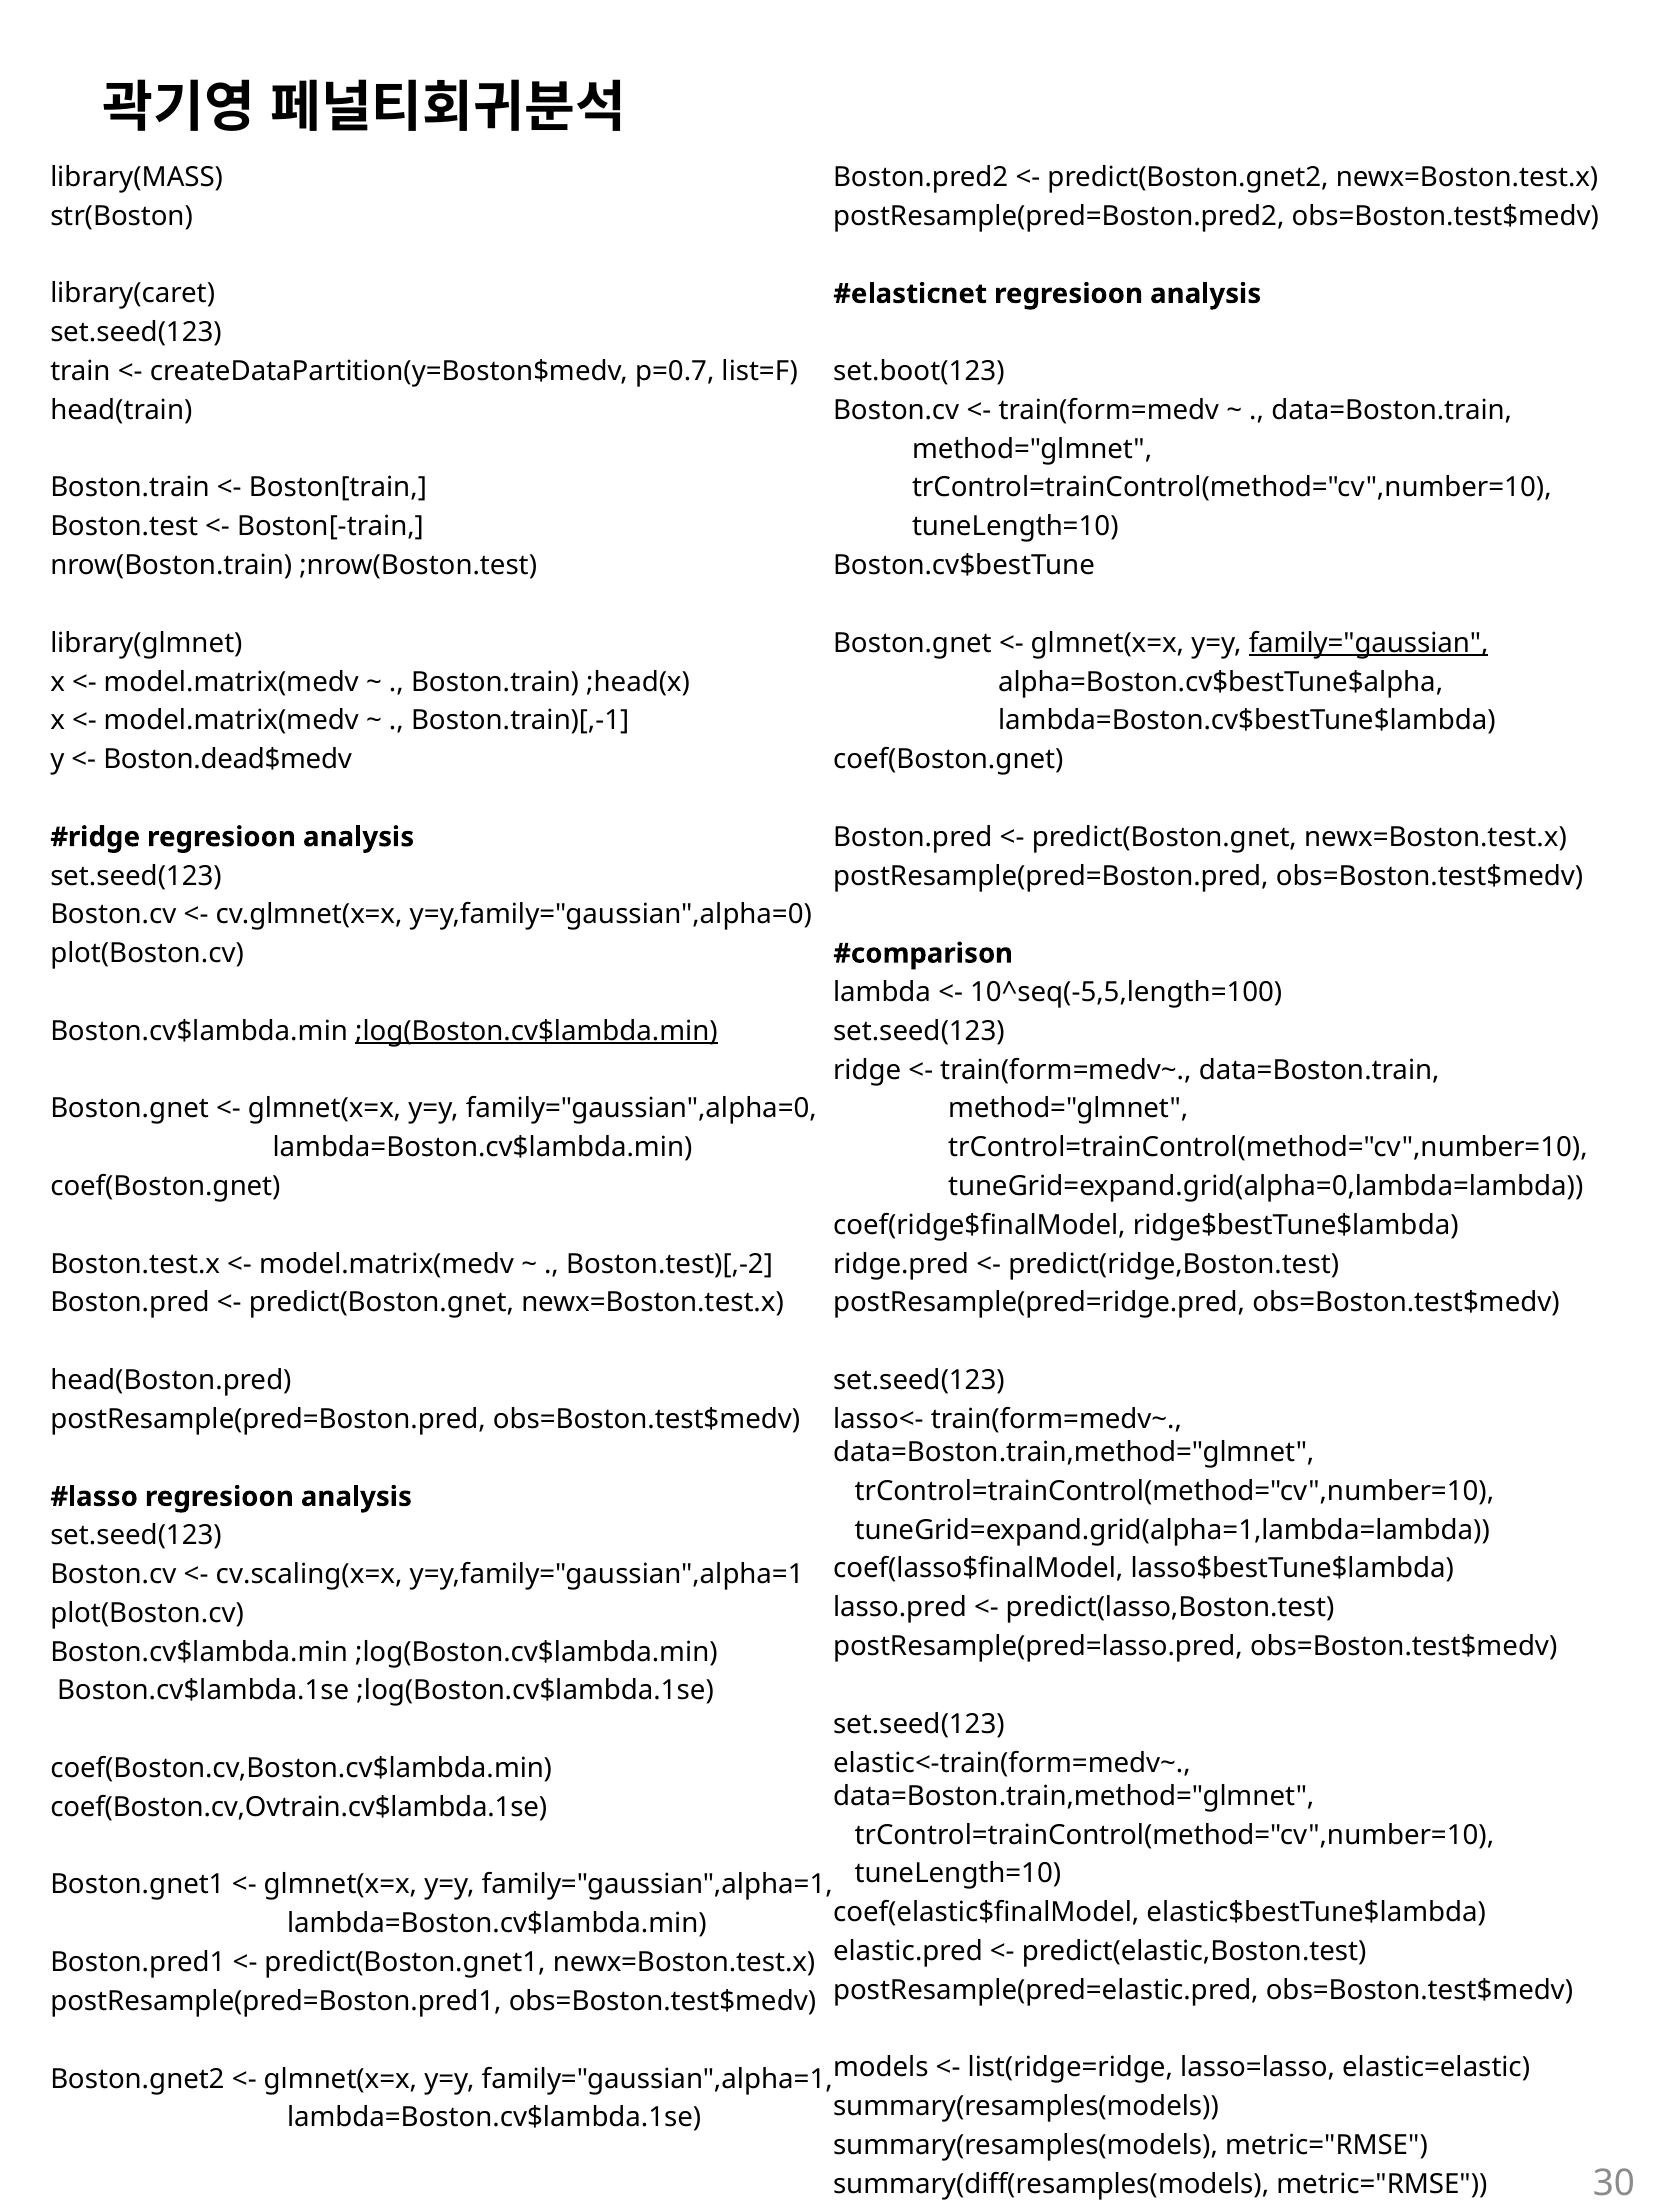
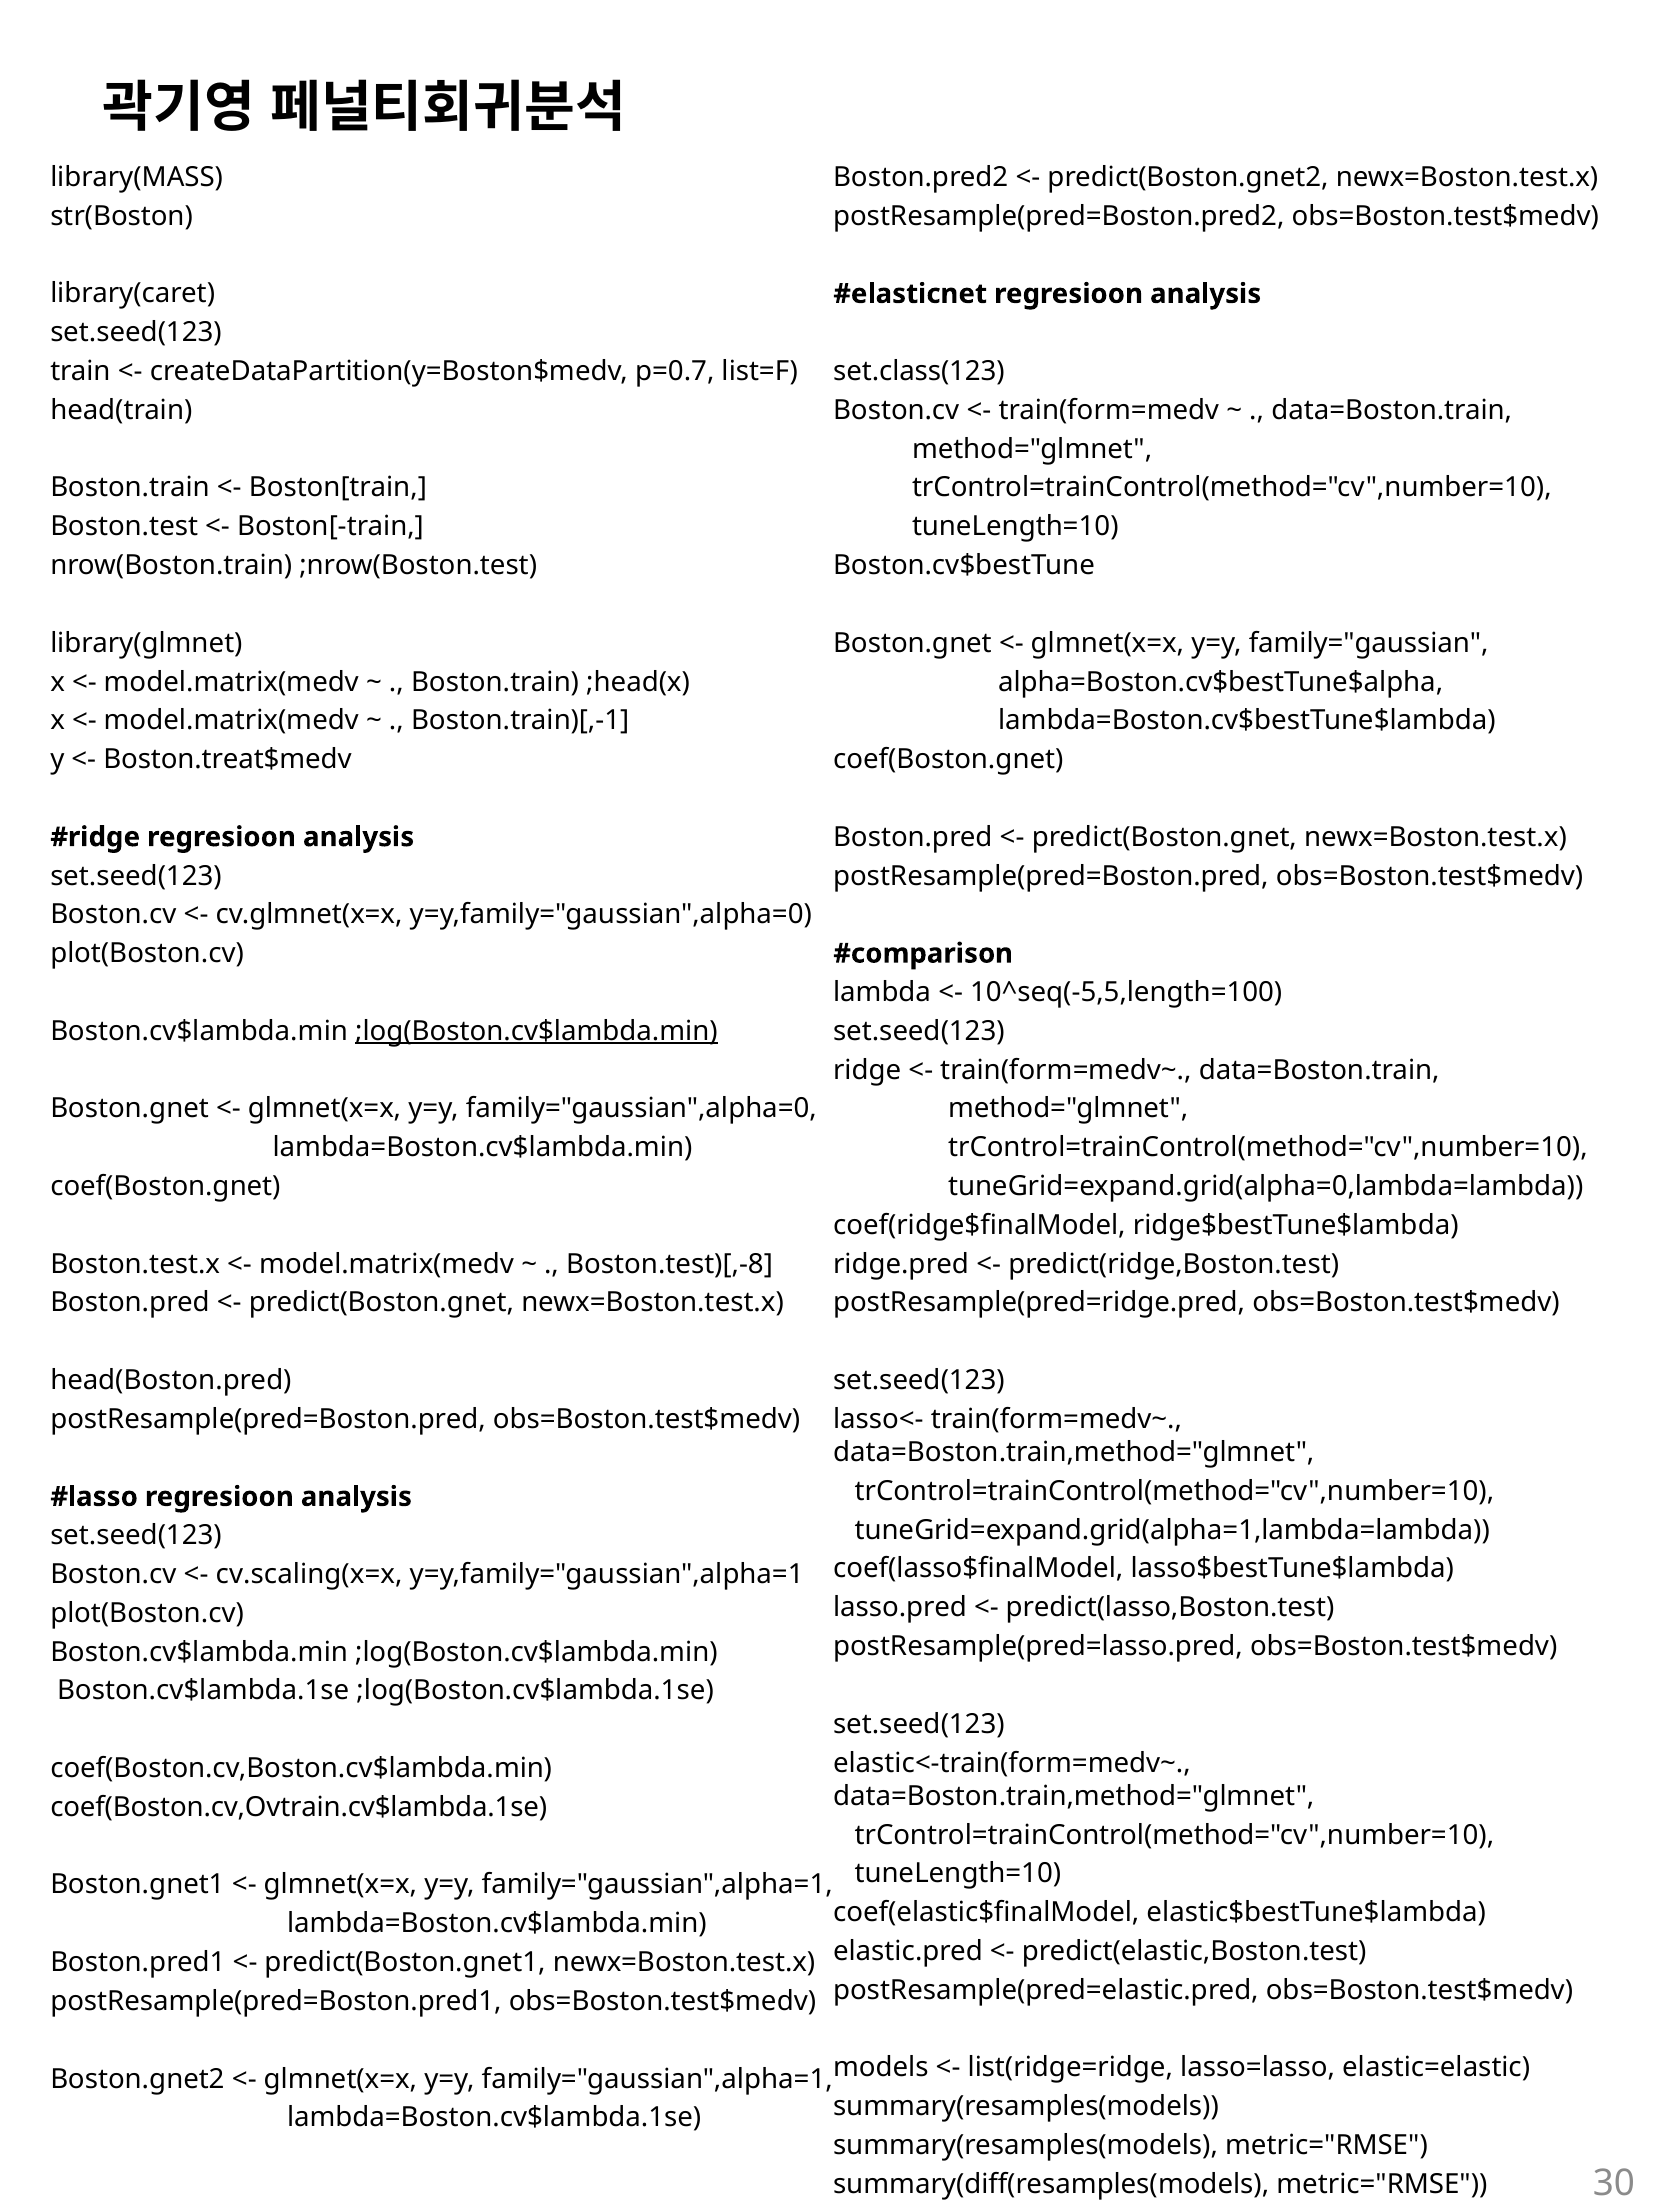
set.boot(123: set.boot(123 -> set.class(123
family="gaussian underline: present -> none
Boston.dead$medv: Boston.dead$medv -> Boston.treat$medv
Boston.test)[,-2: Boston.test)[,-2 -> Boston.test)[,-8
